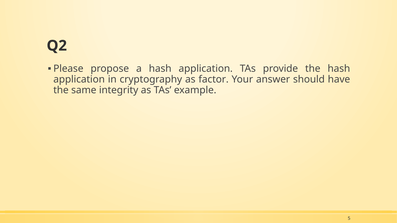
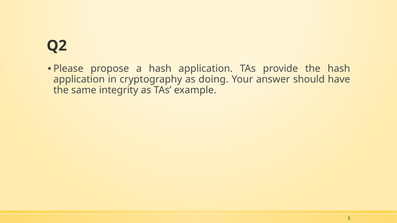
factor: factor -> doing
